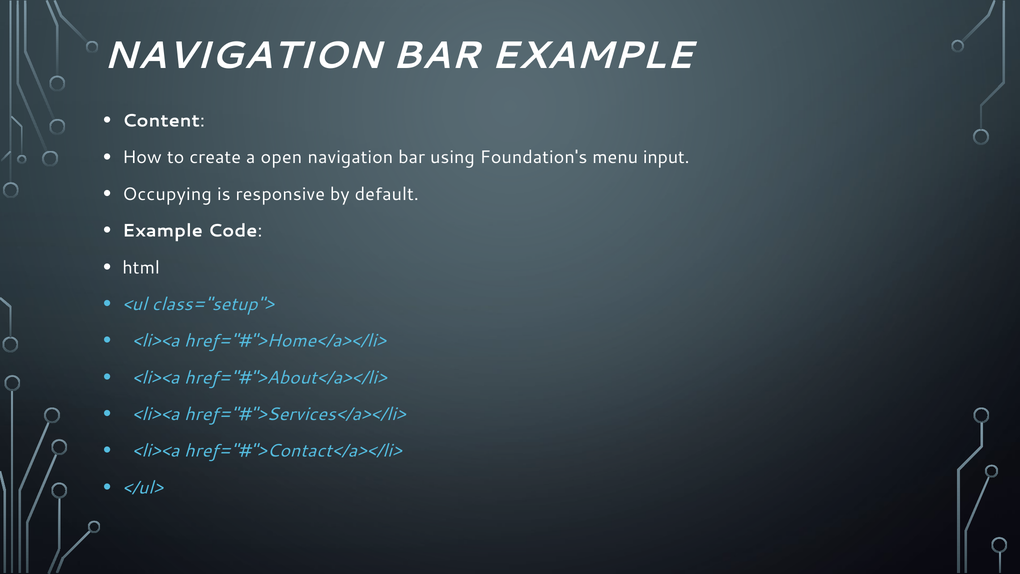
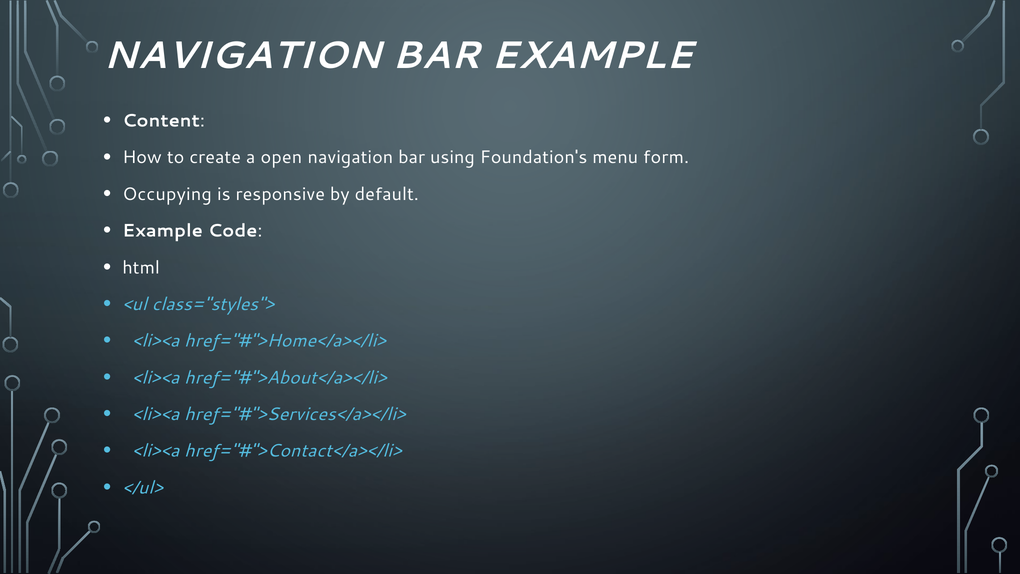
input: input -> form
class="setup">: class="setup"> -> class="styles">
